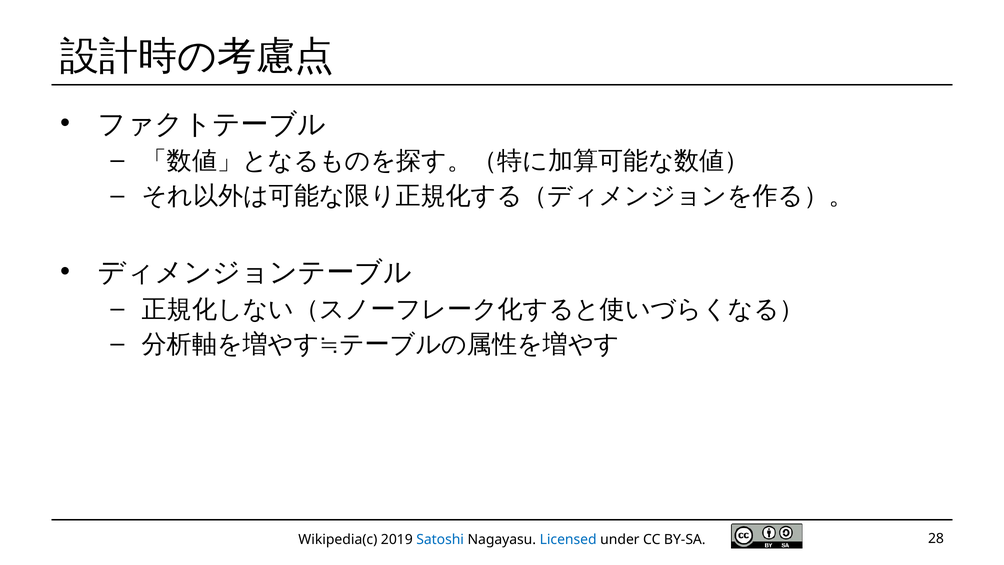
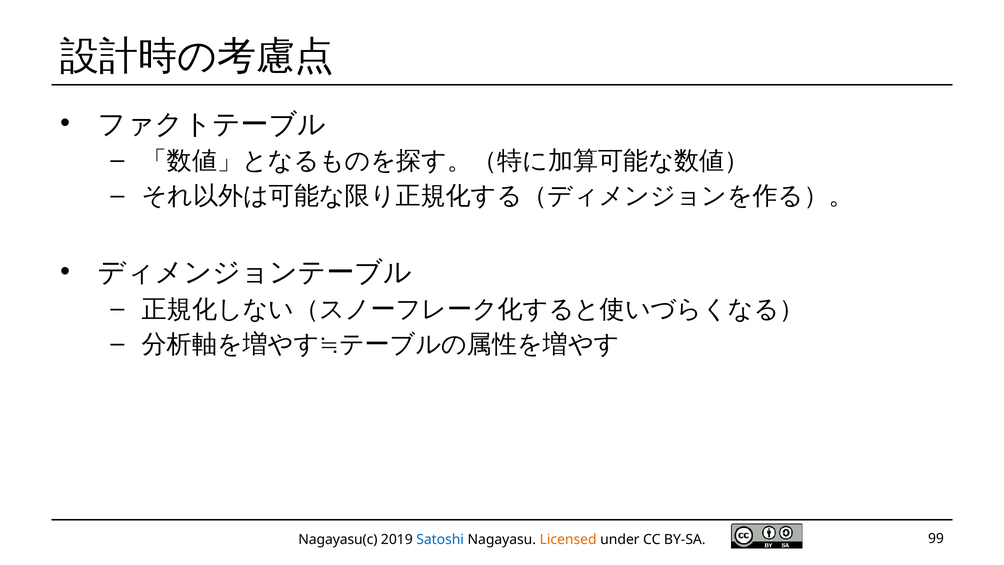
Wikipedia(c: Wikipedia(c -> Nagayasu(c
Licensed colour: blue -> orange
28: 28 -> 99
